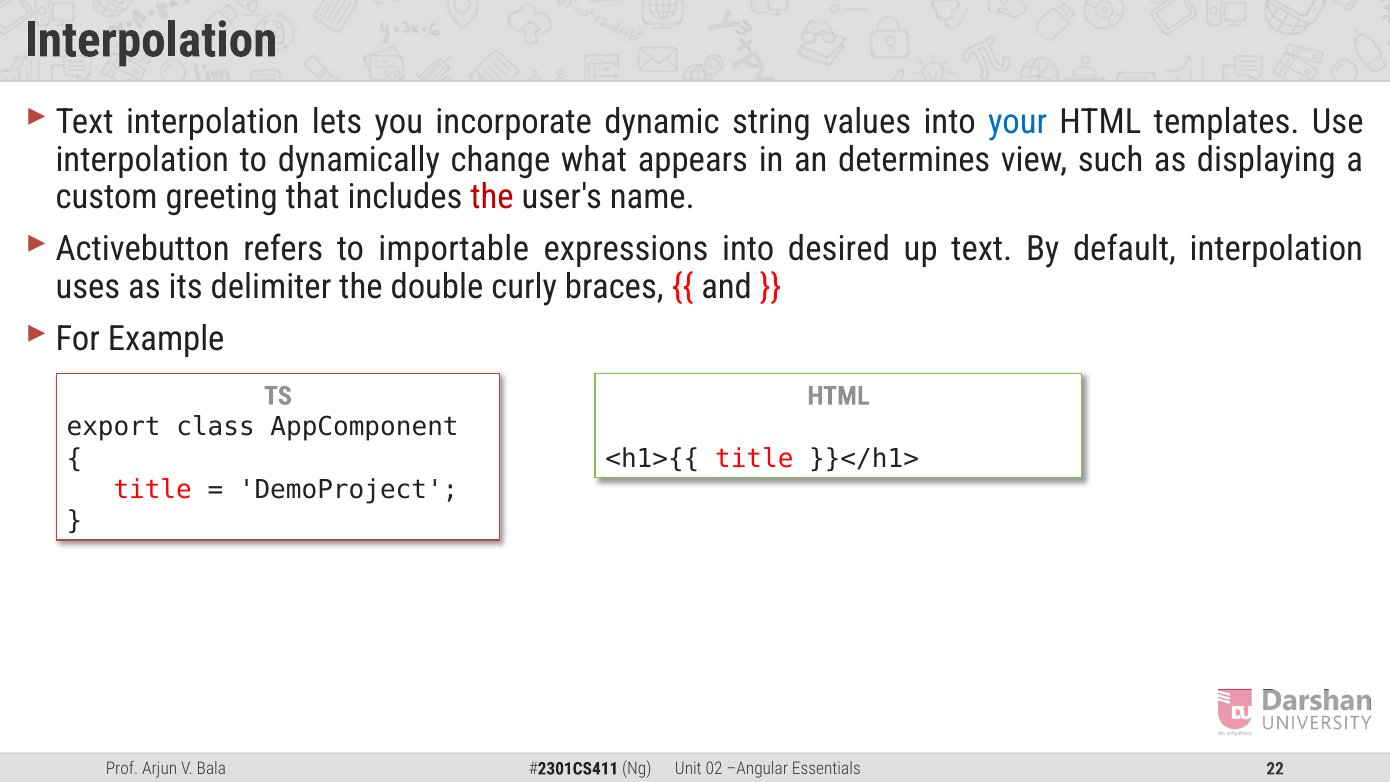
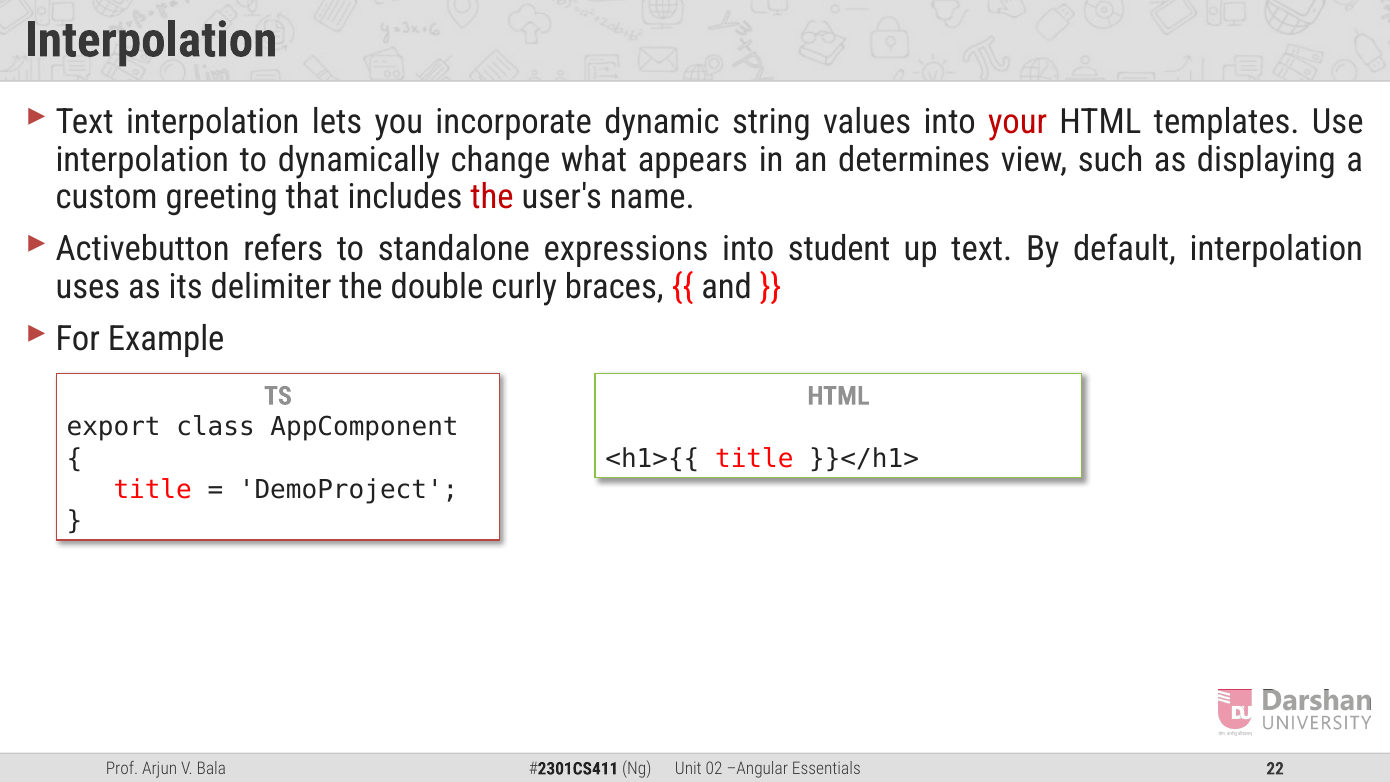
your colour: blue -> red
importable: importable -> standalone
desired: desired -> student
